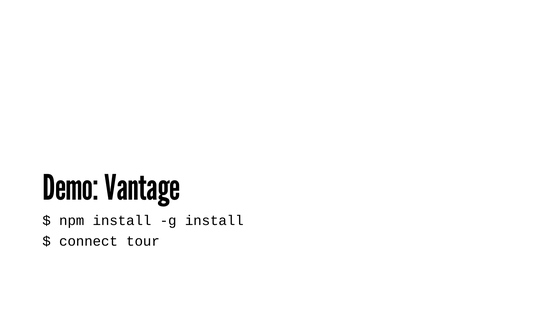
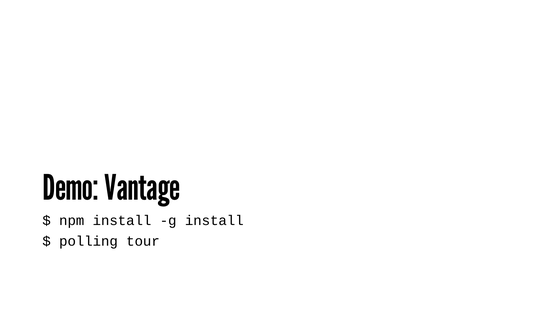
connect: connect -> polling
